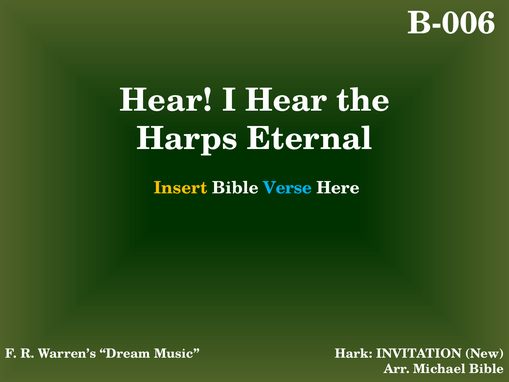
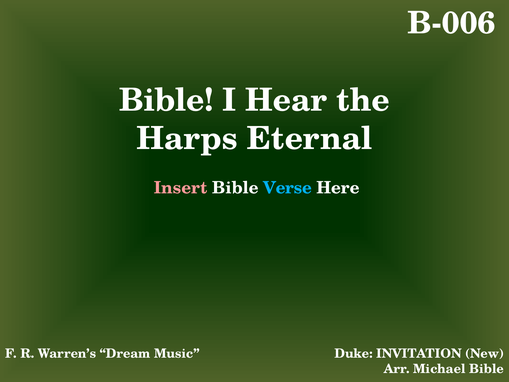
Hear at (166, 100): Hear -> Bible
Insert colour: yellow -> pink
Hark: Hark -> Duke
